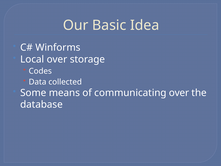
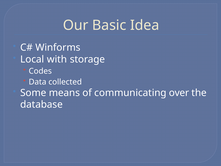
Local over: over -> with
